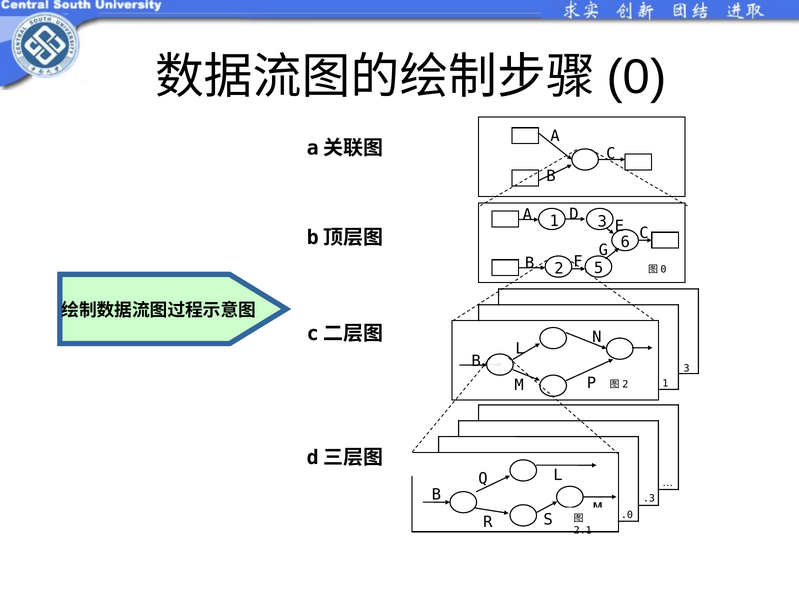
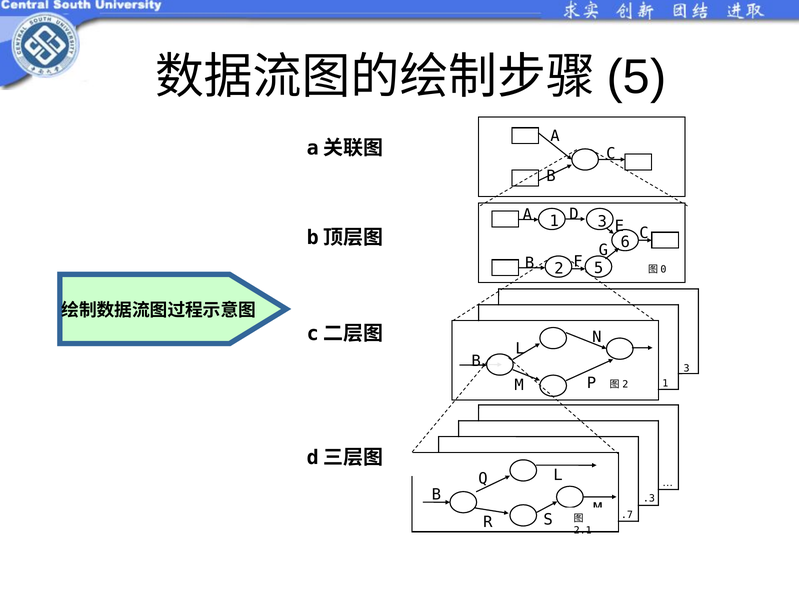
0 at (637, 77): 0 -> 5
.0: .0 -> .7
